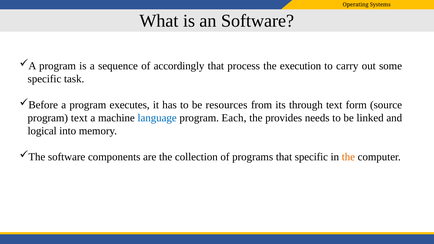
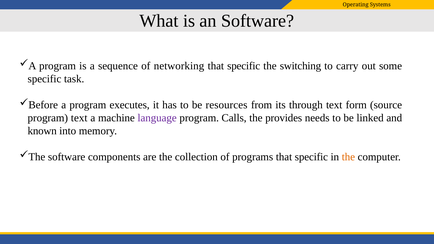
accordingly: accordingly -> networking
process at (244, 66): process -> specific
execution: execution -> switching
language colour: blue -> purple
Each: Each -> Calls
logical: logical -> known
